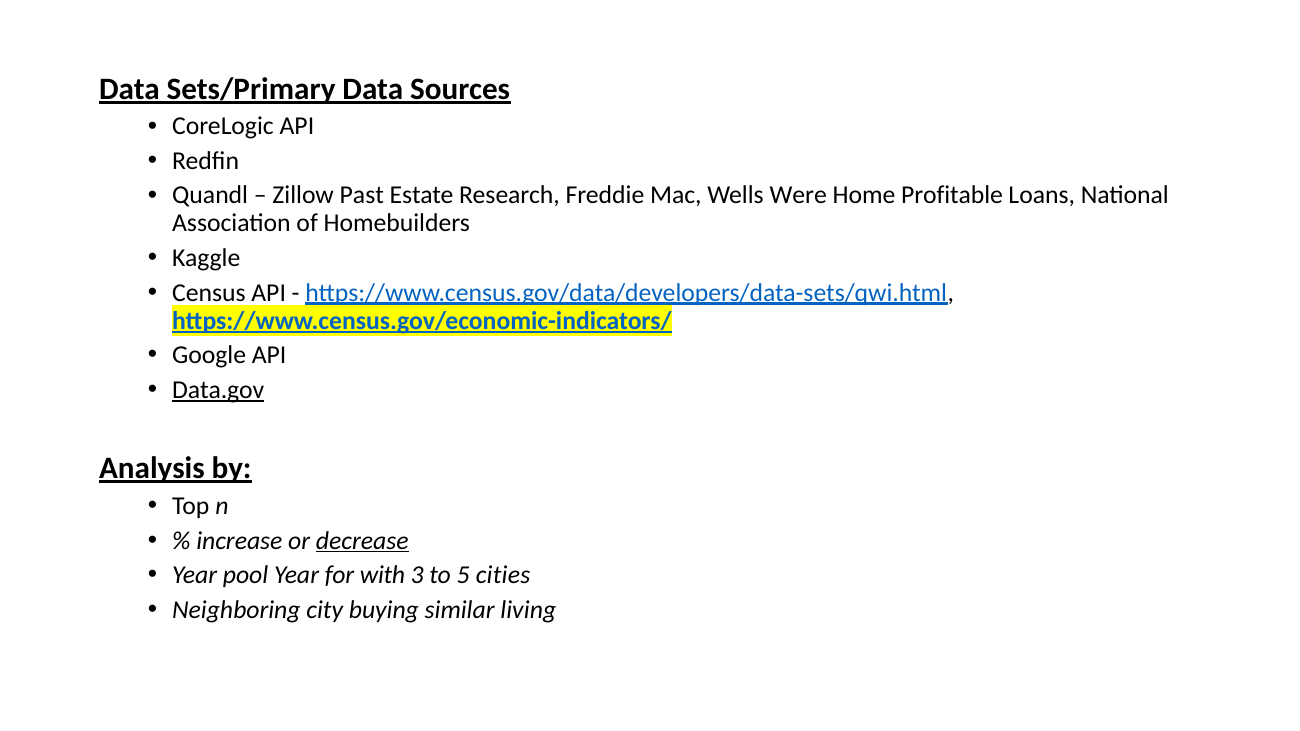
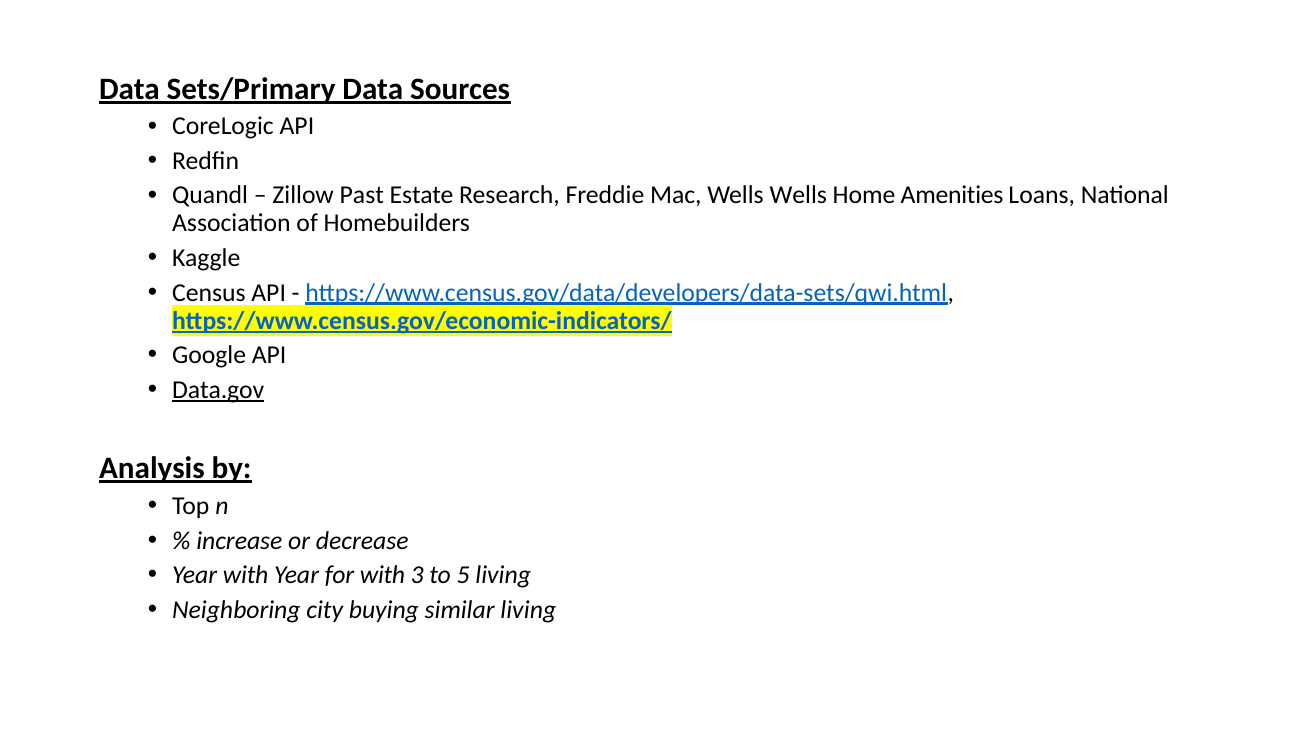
Wells Were: Were -> Wells
Profitable: Profitable -> Amenities
decrease underline: present -> none
Year pool: pool -> with
5 cities: cities -> living
